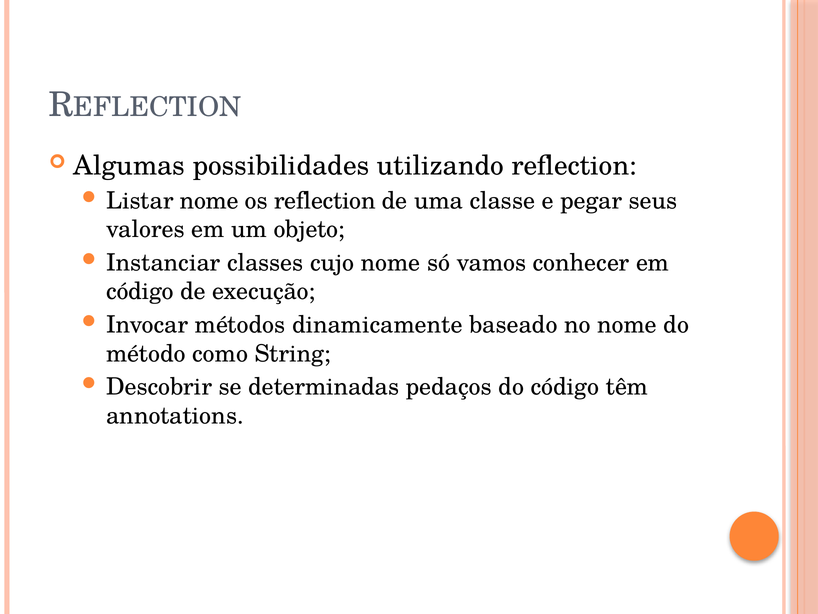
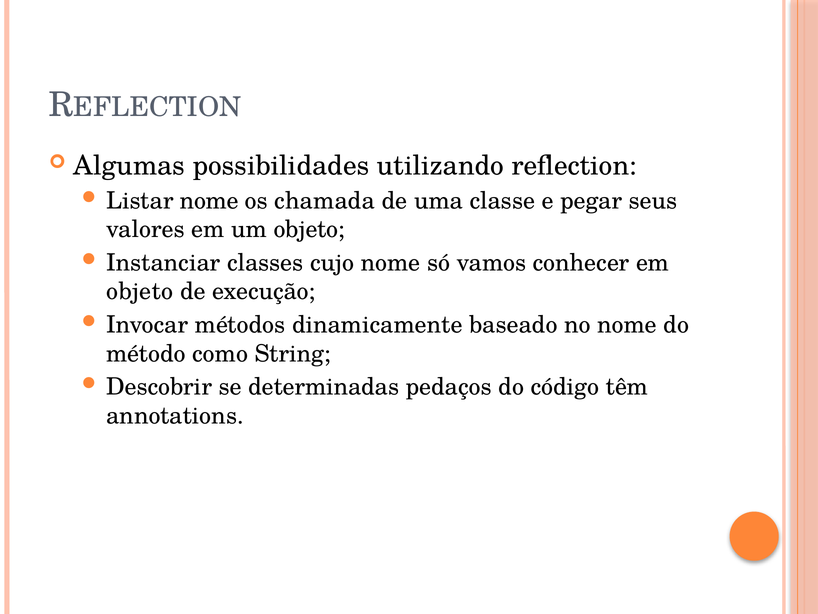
os reflection: reflection -> chamada
código at (140, 291): código -> objeto
